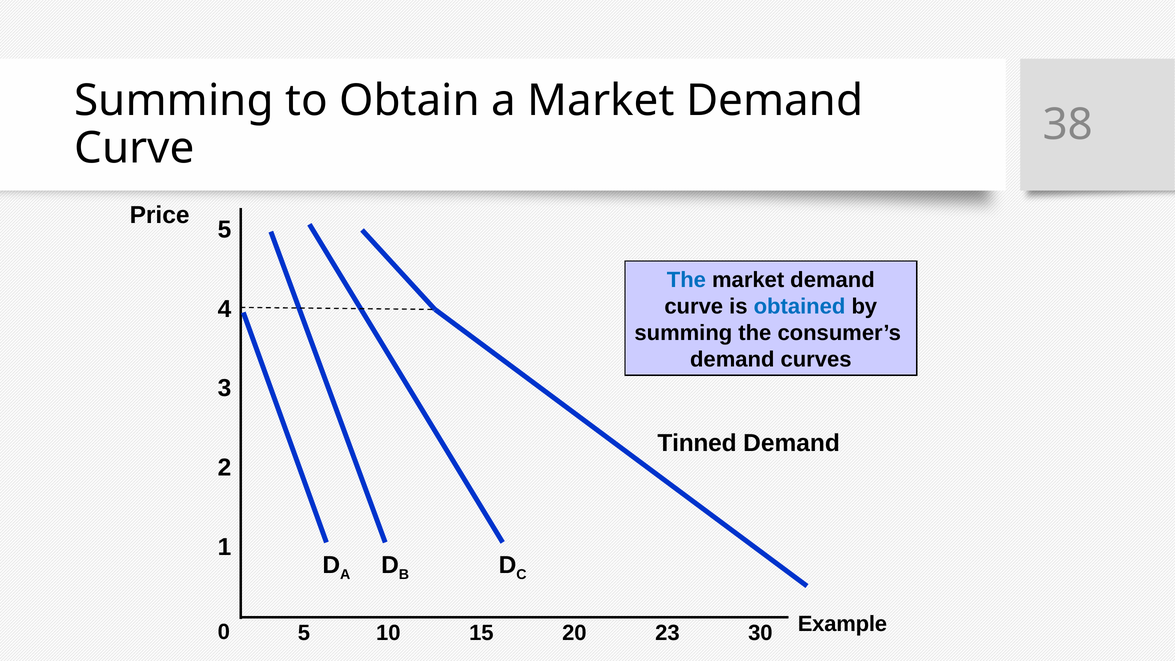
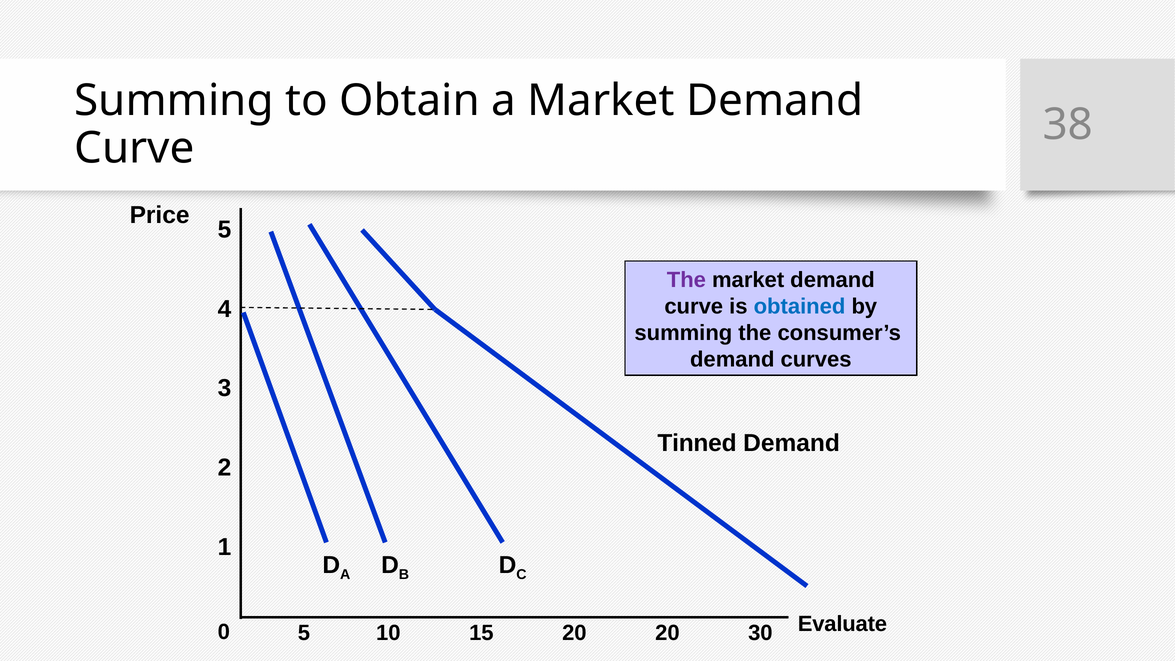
The at (686, 280) colour: blue -> purple
Example: Example -> Evaluate
20 23: 23 -> 20
